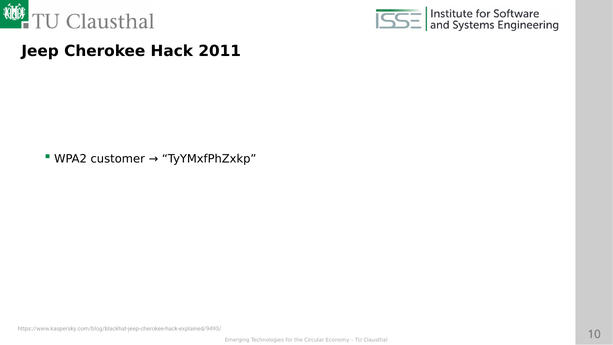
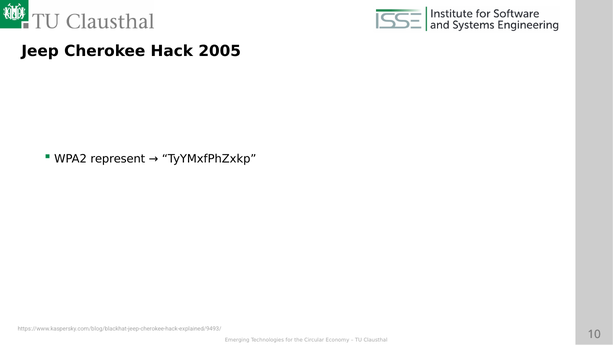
2011: 2011 -> 2005
customer: customer -> represent
